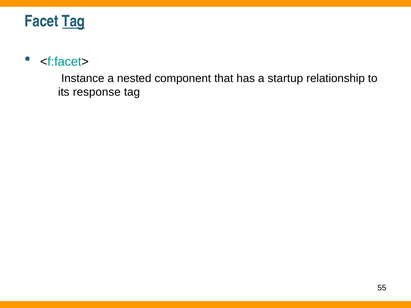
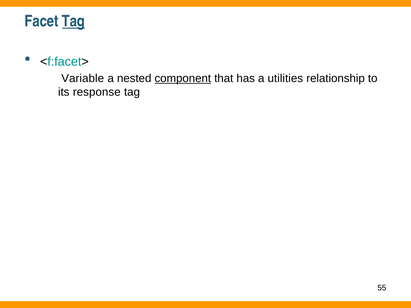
Instance: Instance -> Variable
component underline: none -> present
startup: startup -> utilities
